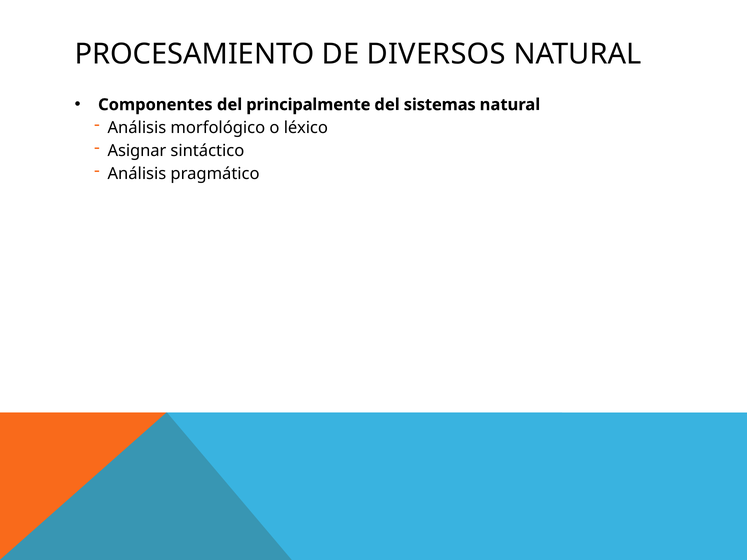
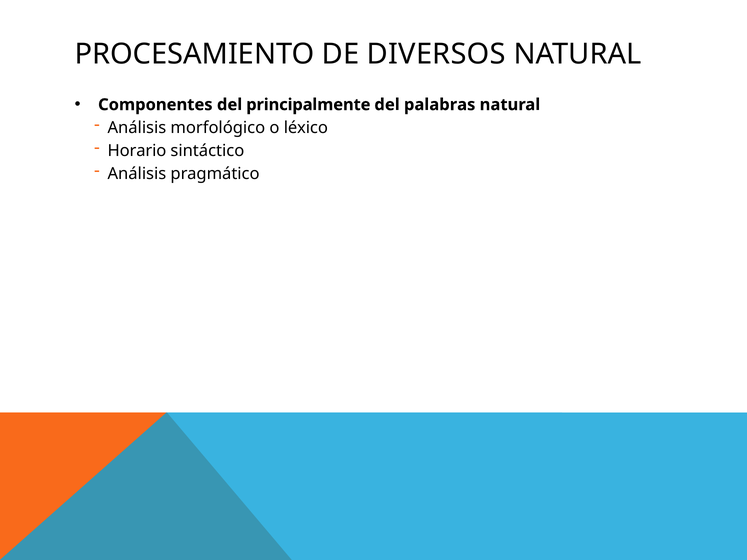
sistemas: sistemas -> palabras
Asignar: Asignar -> Horario
